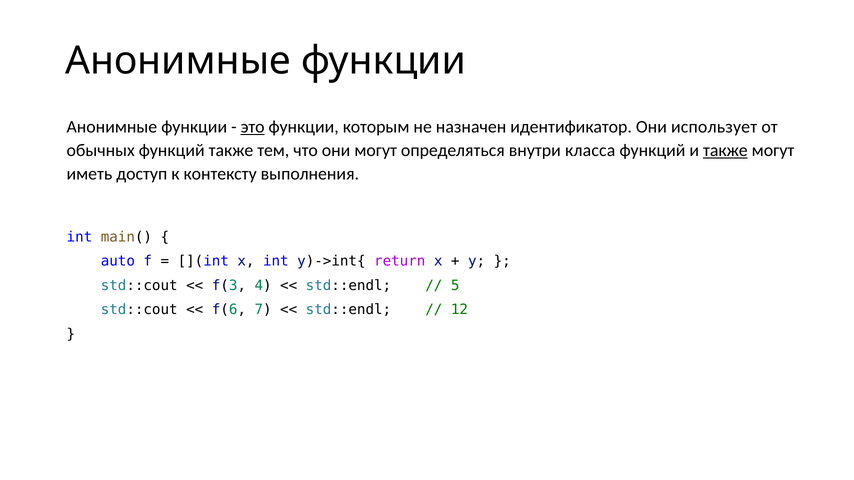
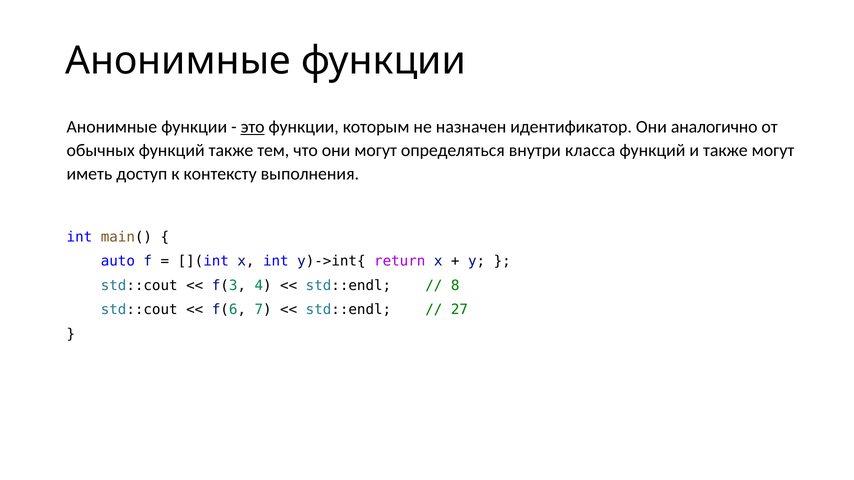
использует: использует -> аналогично
также at (725, 150) underline: present -> none
5: 5 -> 8
12: 12 -> 27
